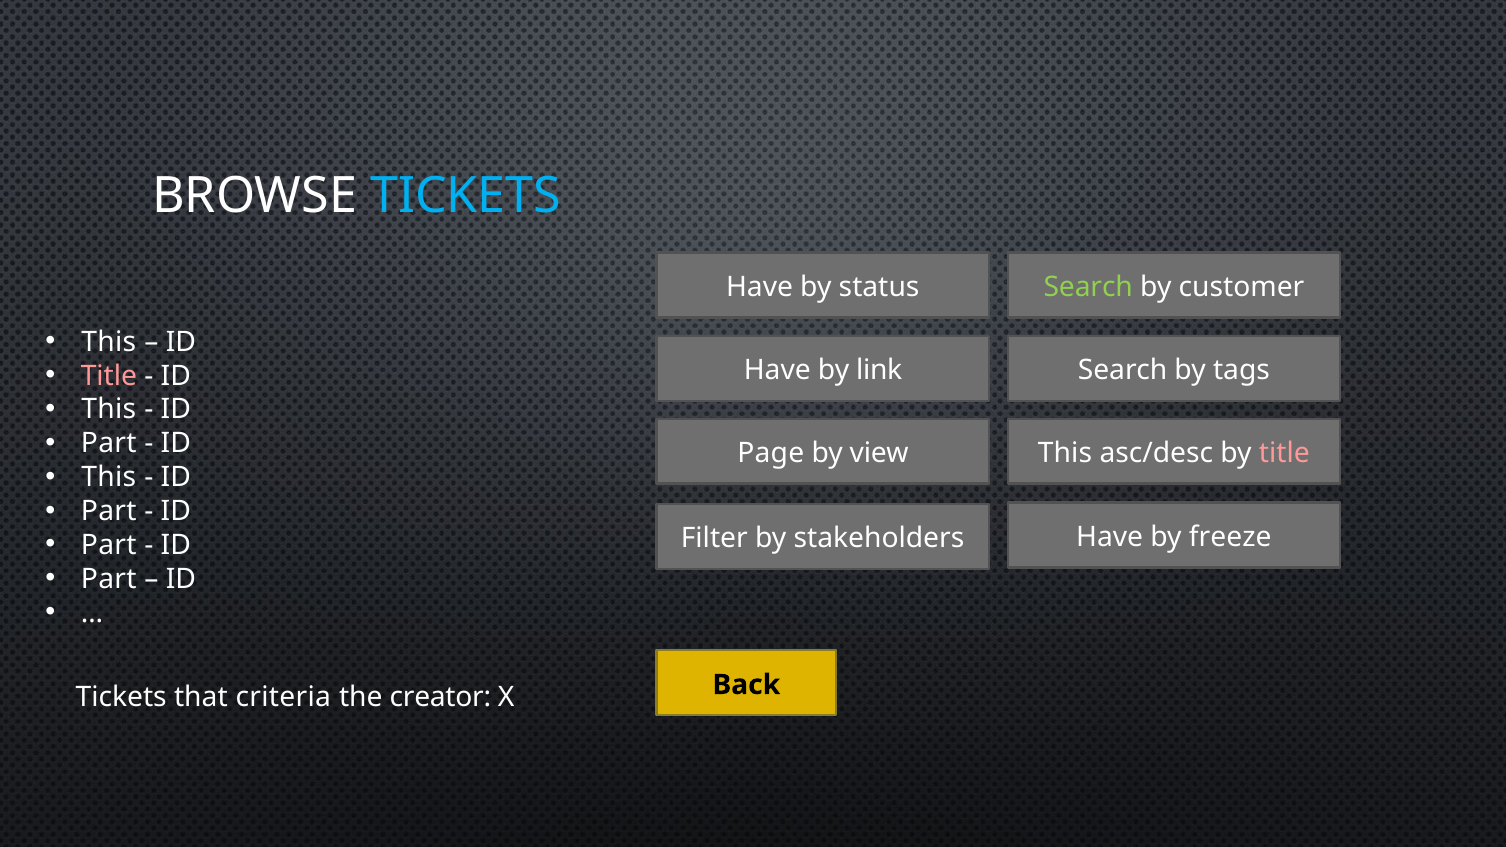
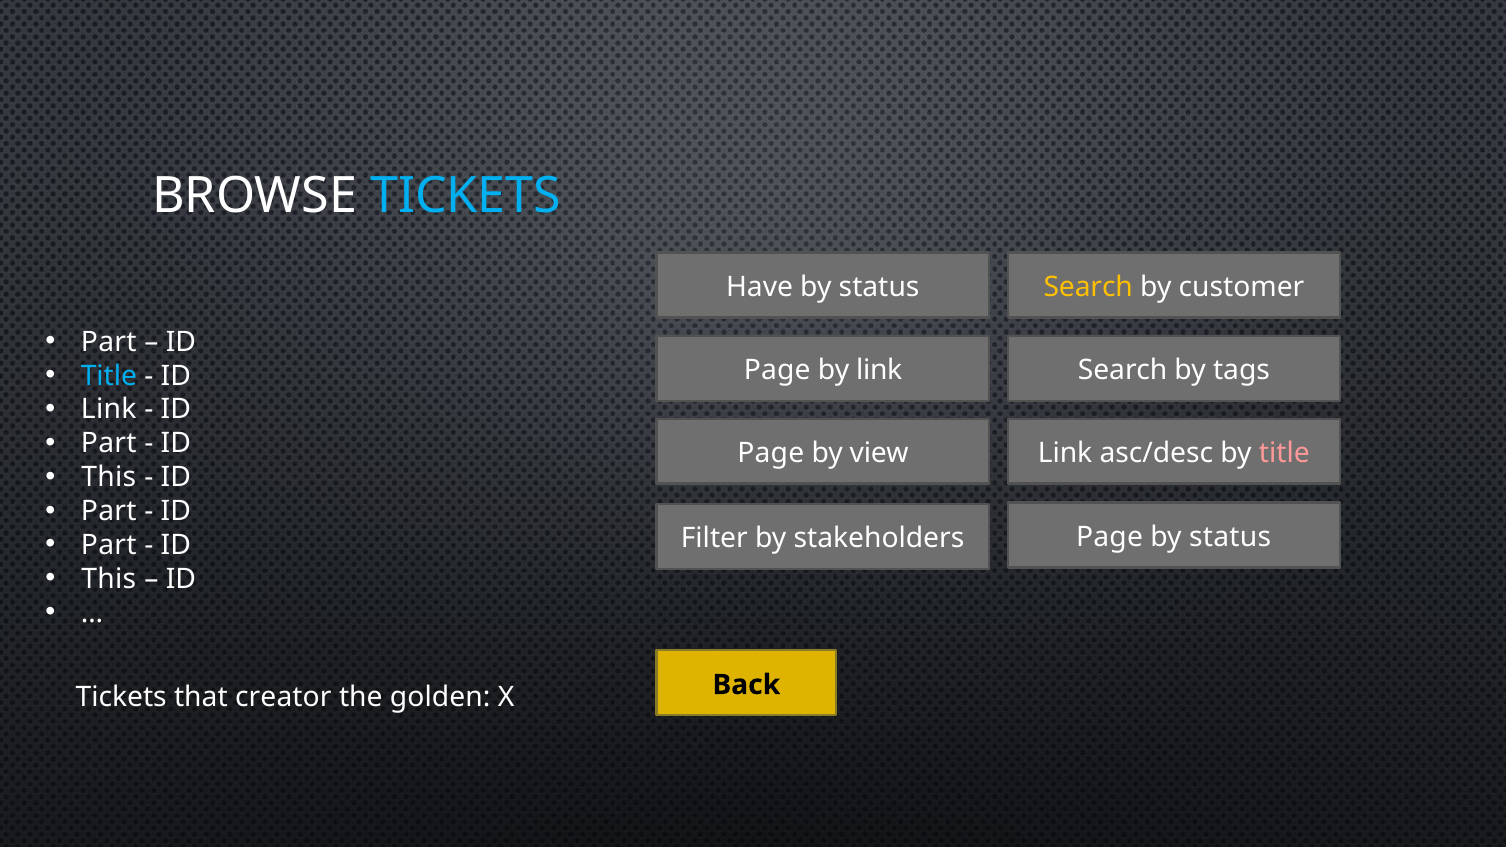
Search at (1088, 287) colour: light green -> yellow
This at (109, 342): This -> Part
Title at (109, 376) colour: pink -> light blue
Have at (777, 371): Have -> Page
This at (109, 410): This -> Link
This at (1065, 453): This -> Link
Have at (1110, 537): Have -> Page
freeze at (1230, 537): freeze -> status
Part at (109, 579): Part -> This
criteria: criteria -> creator
creator: creator -> golden
